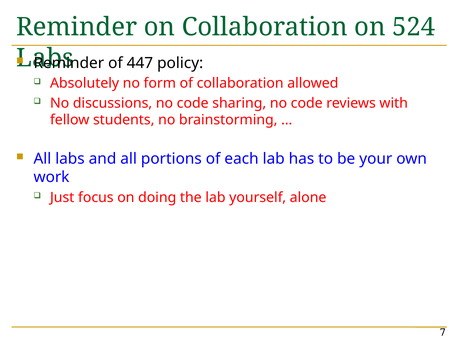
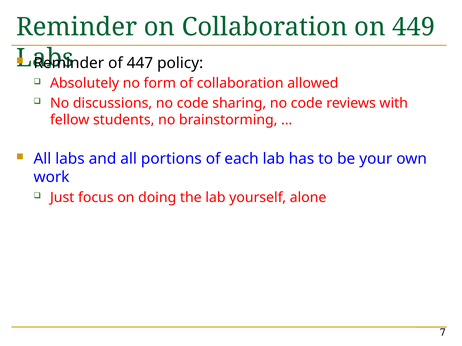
524: 524 -> 449
